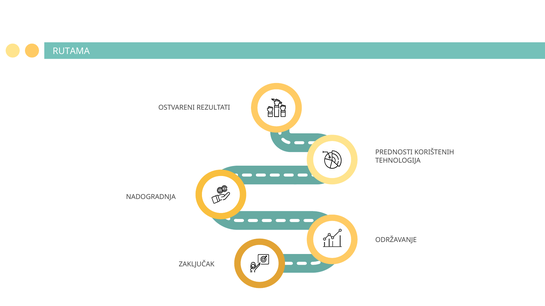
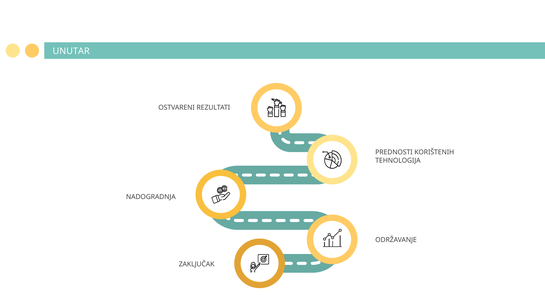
RUTAMA: RUTAMA -> UNUTAR
